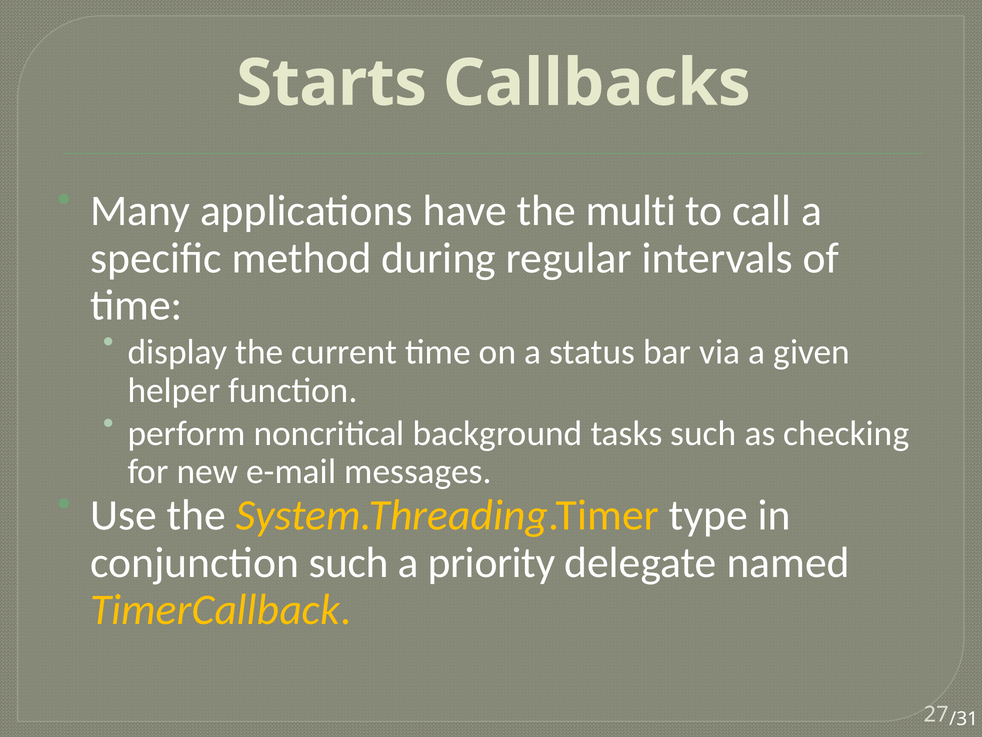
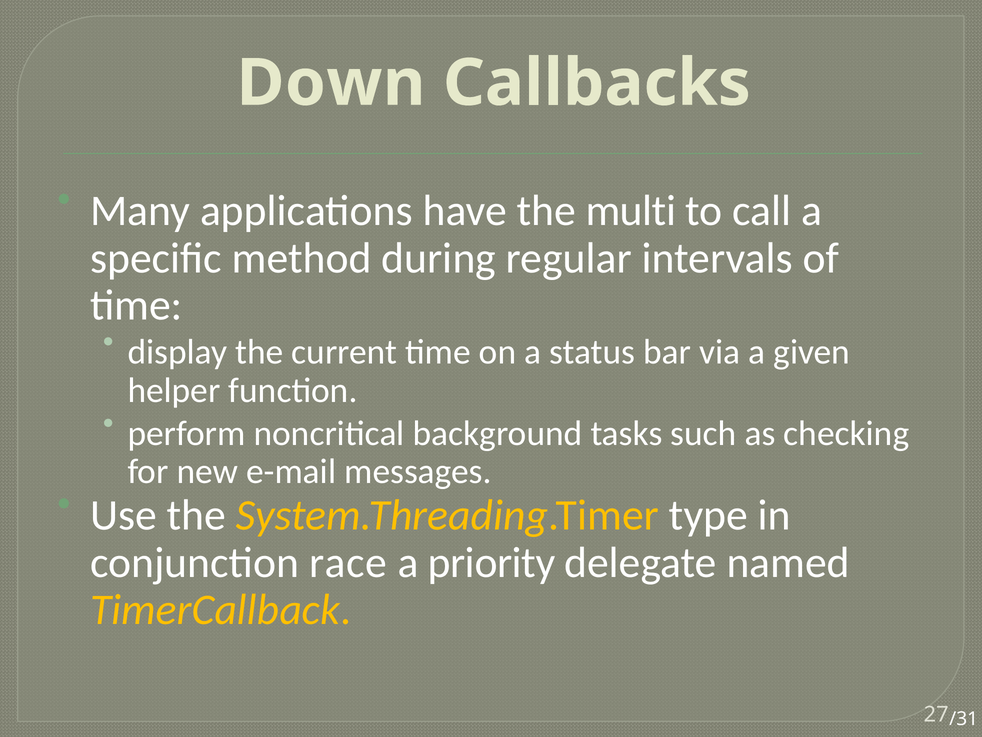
Starts: Starts -> Down
conjunction such: such -> race
